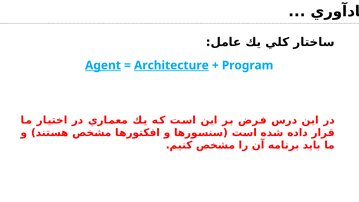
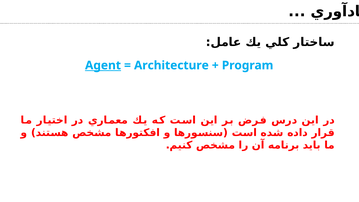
Architecture underline: present -> none
